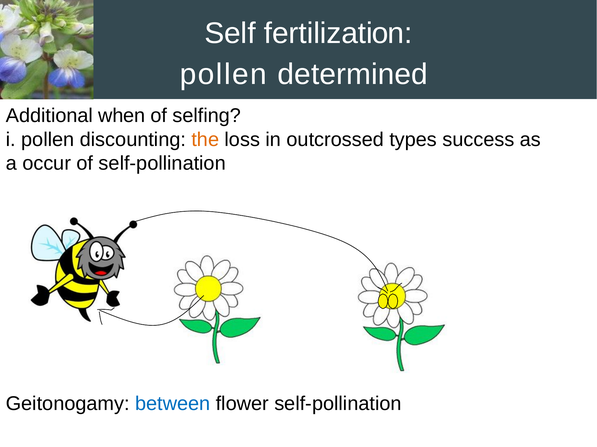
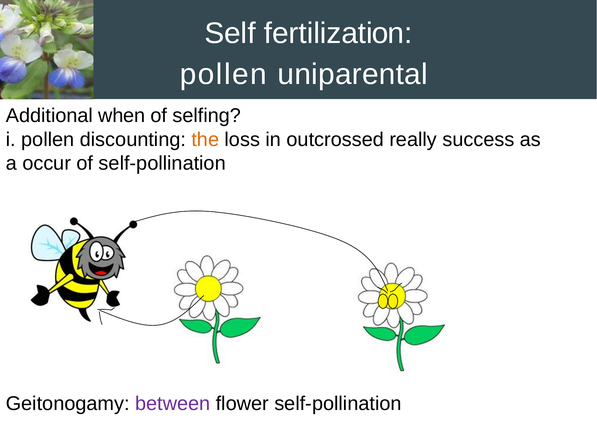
determined: determined -> uniparental
types: types -> really
between colour: blue -> purple
